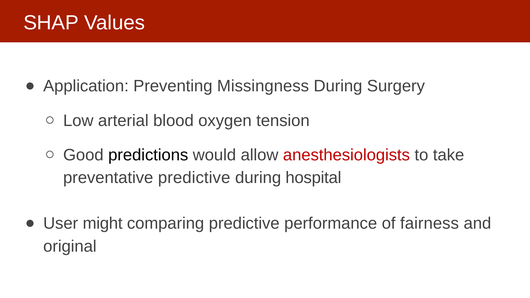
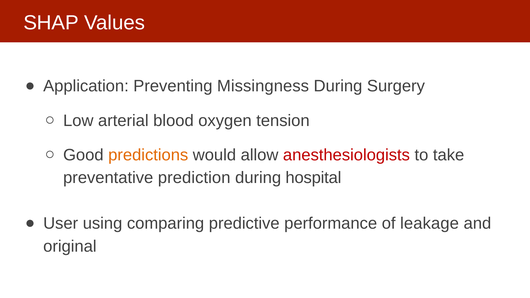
predictions colour: black -> orange
preventative predictive: predictive -> prediction
might: might -> using
fairness: fairness -> leakage
